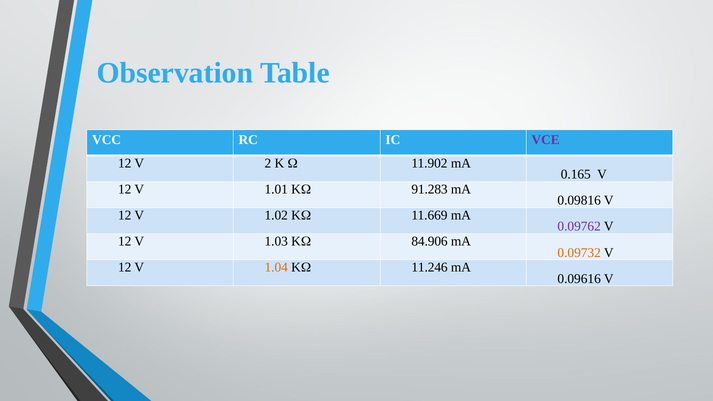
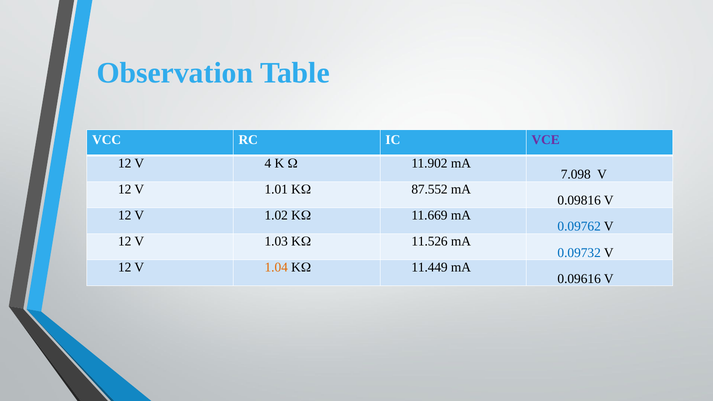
2: 2 -> 4
0.165: 0.165 -> 7.098
91.283: 91.283 -> 87.552
0.09762 colour: purple -> blue
84.906: 84.906 -> 11.526
0.09732 colour: orange -> blue
11.246: 11.246 -> 11.449
